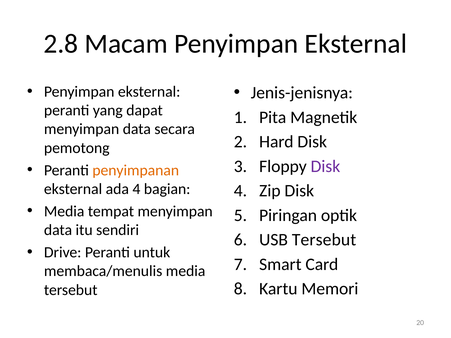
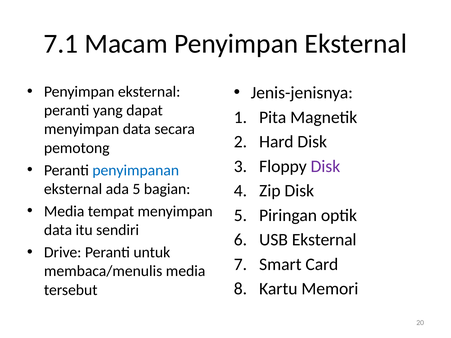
2.8: 2.8 -> 7.1
penyimpanan colour: orange -> blue
ada 4: 4 -> 5
USB Tersebut: Tersebut -> Eksternal
